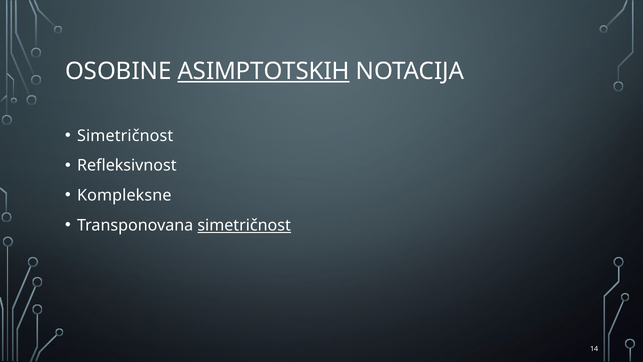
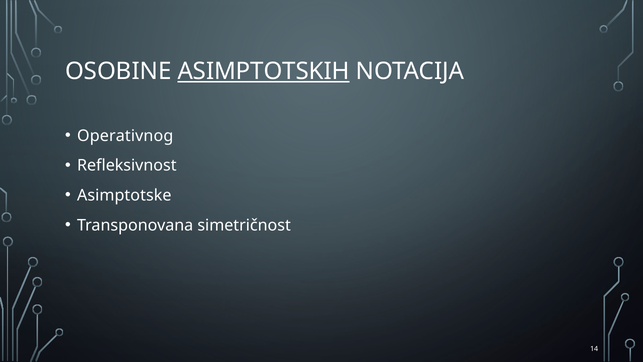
Simetričnost at (125, 136): Simetričnost -> Operativnog
Kompleksne: Kompleksne -> Asimptotske
simetričnost at (244, 225) underline: present -> none
